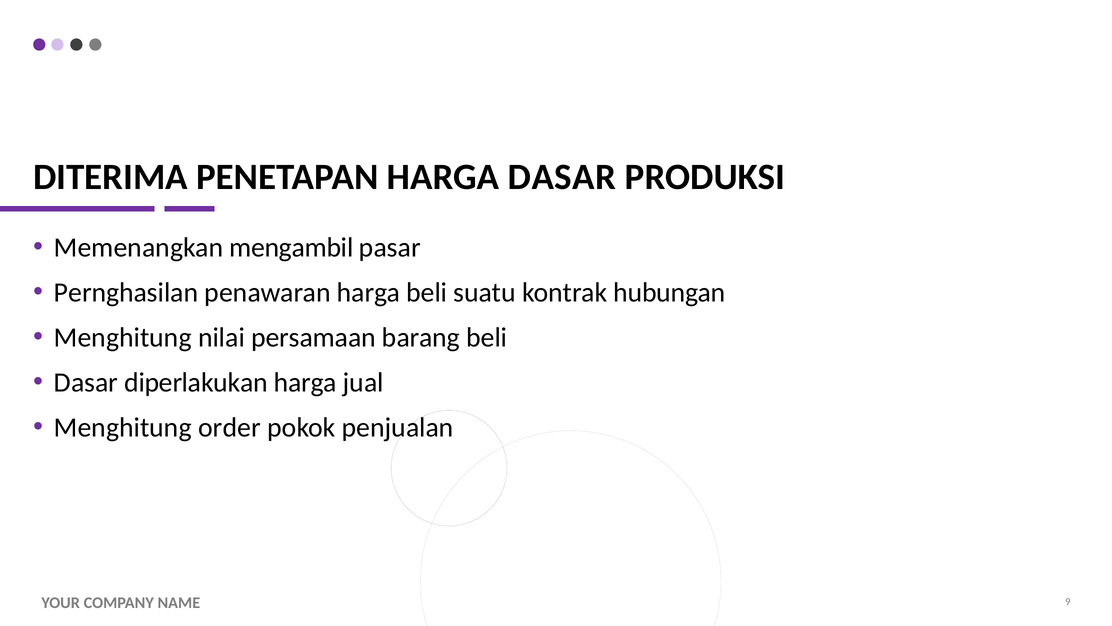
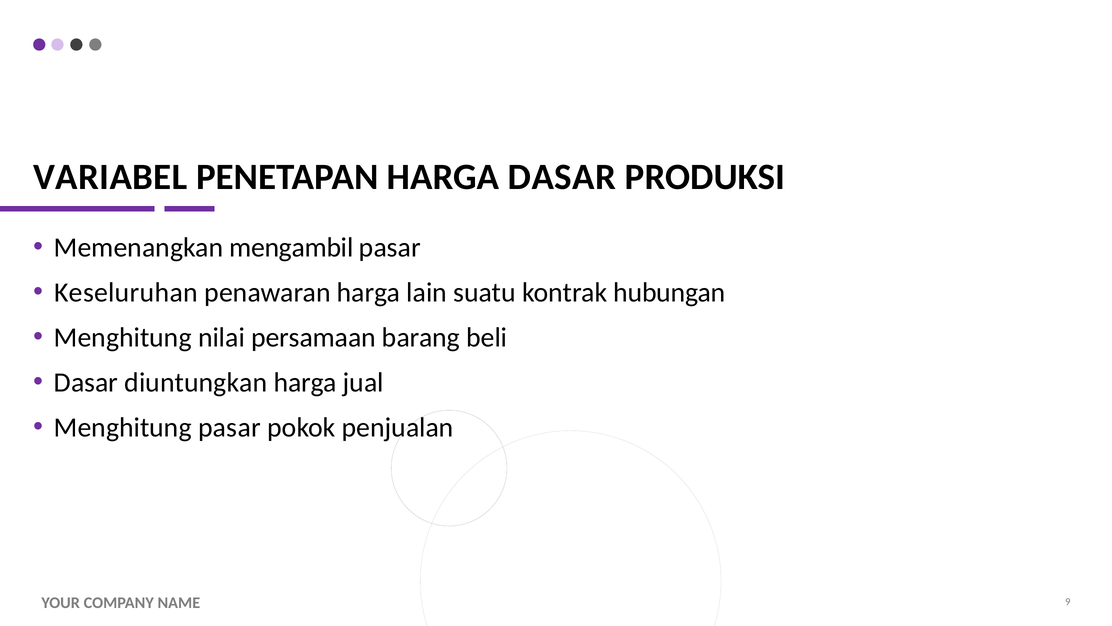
DITERIMA: DITERIMA -> VARIABEL
Pernghasilan: Pernghasilan -> Keseluruhan
harga beli: beli -> lain
diperlakukan: diperlakukan -> diuntungkan
Menghitung order: order -> pasar
